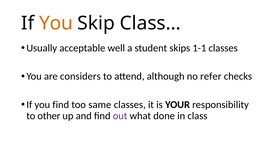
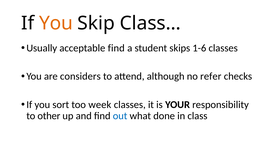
acceptable well: well -> find
1-1: 1-1 -> 1-6
you find: find -> sort
same: same -> week
out colour: purple -> blue
